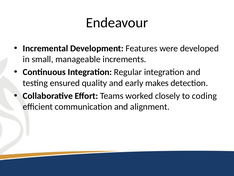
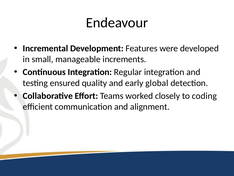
makes: makes -> global
